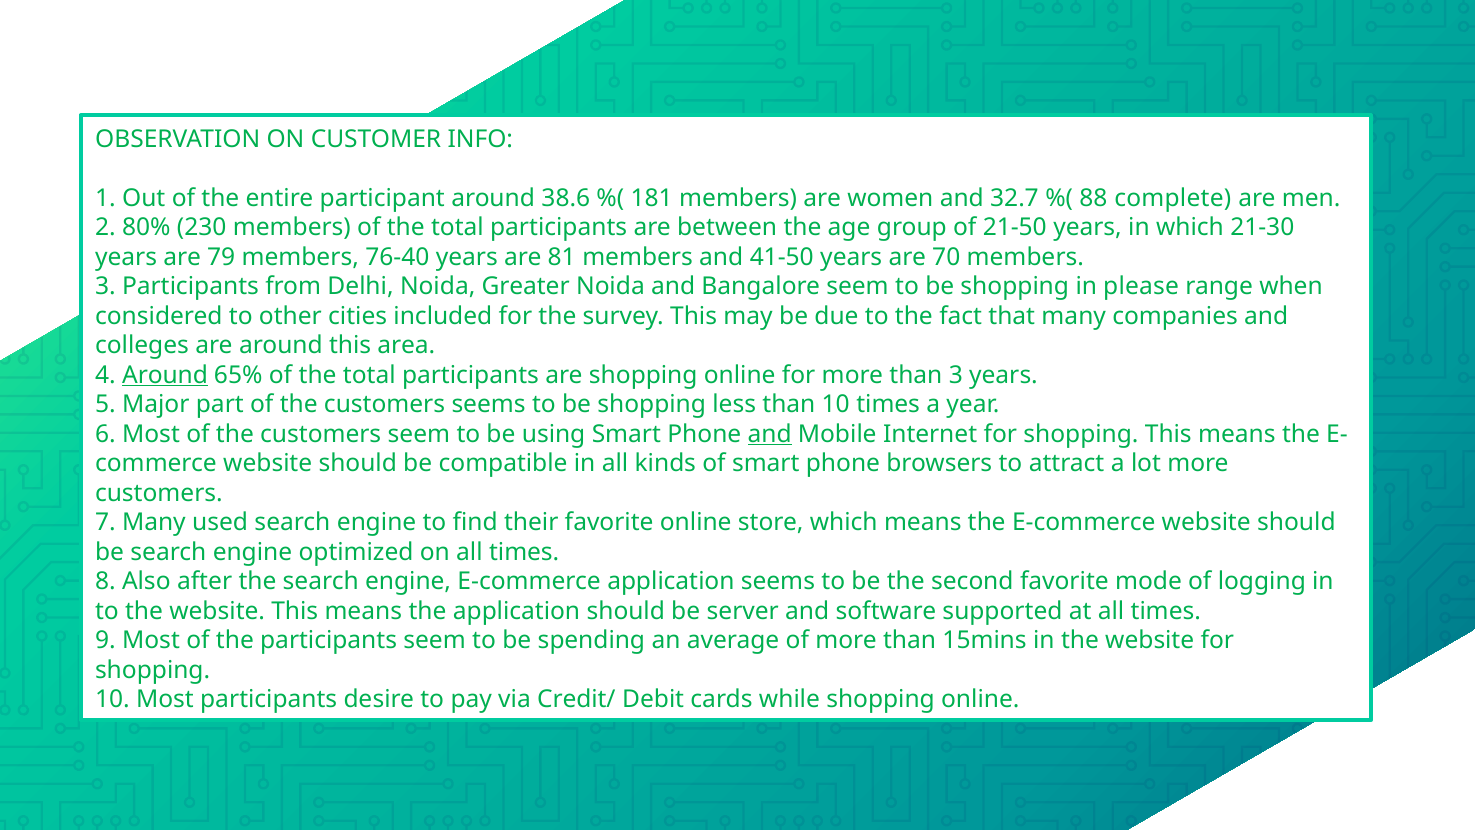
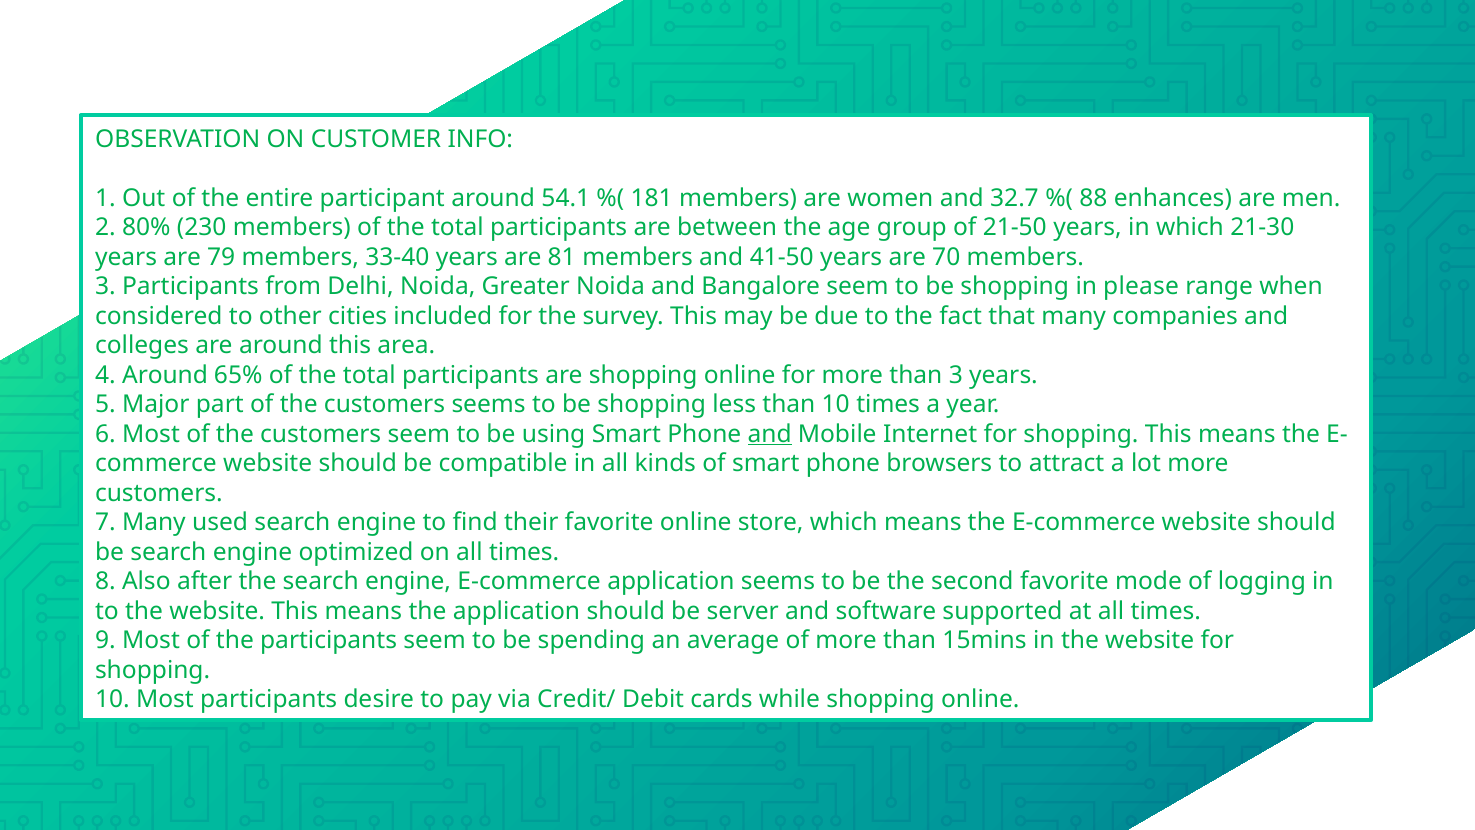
38.6: 38.6 -> 54.1
complete: complete -> enhances
76-40: 76-40 -> 33-40
Around at (165, 375) underline: present -> none
